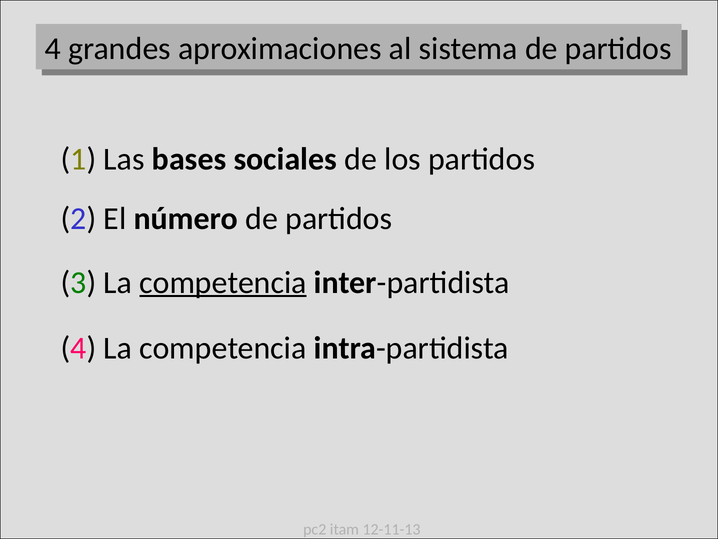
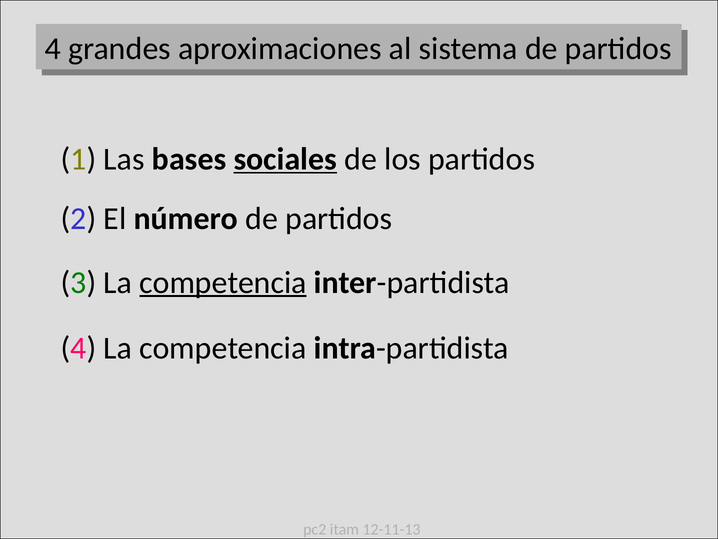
sociales underline: none -> present
